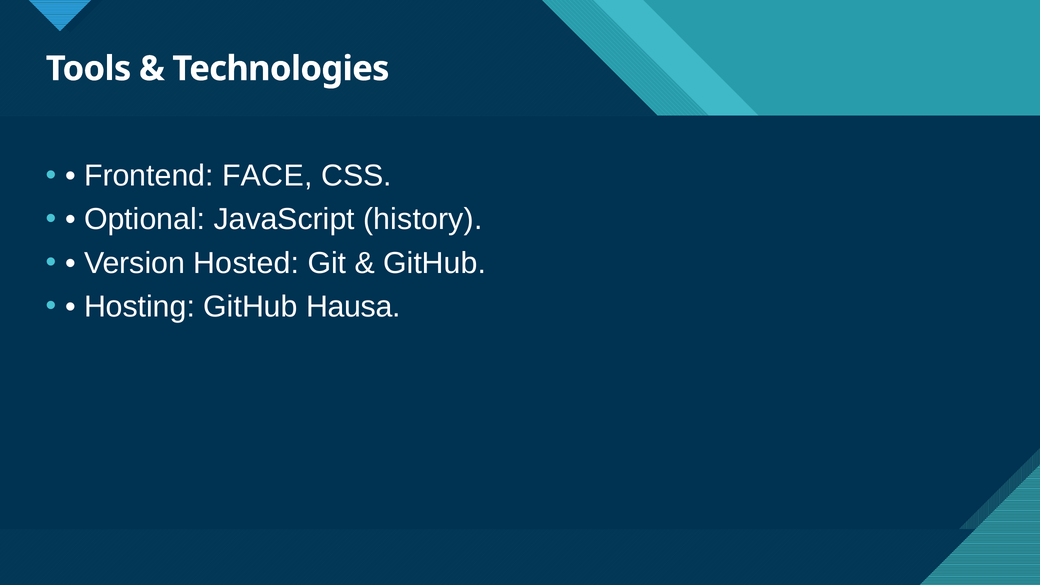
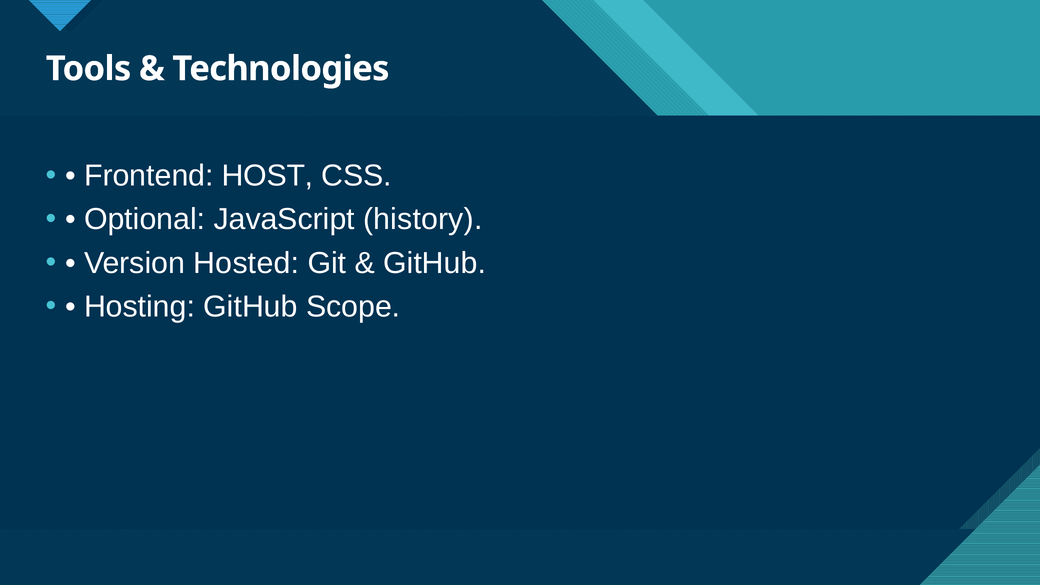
FACE: FACE -> HOST
Hausa: Hausa -> Scope
